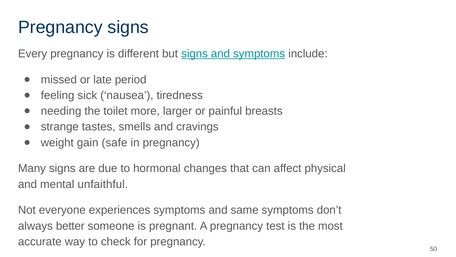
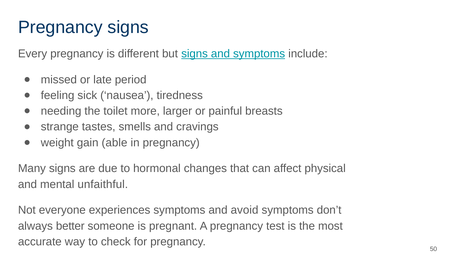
safe: safe -> able
same: same -> avoid
